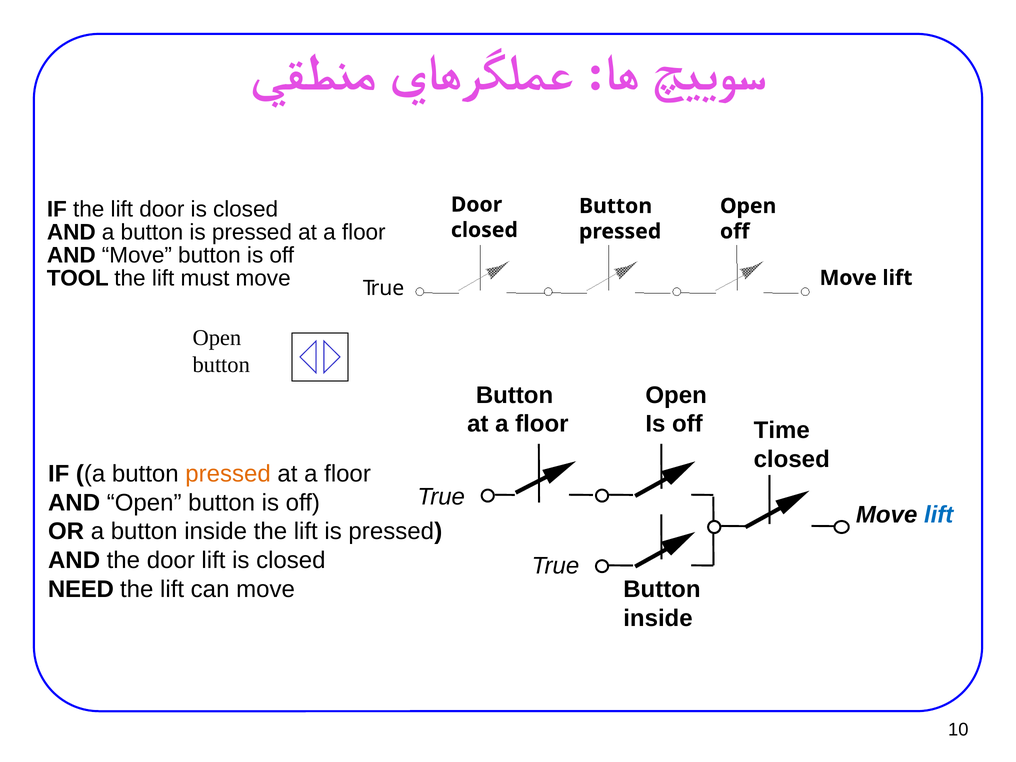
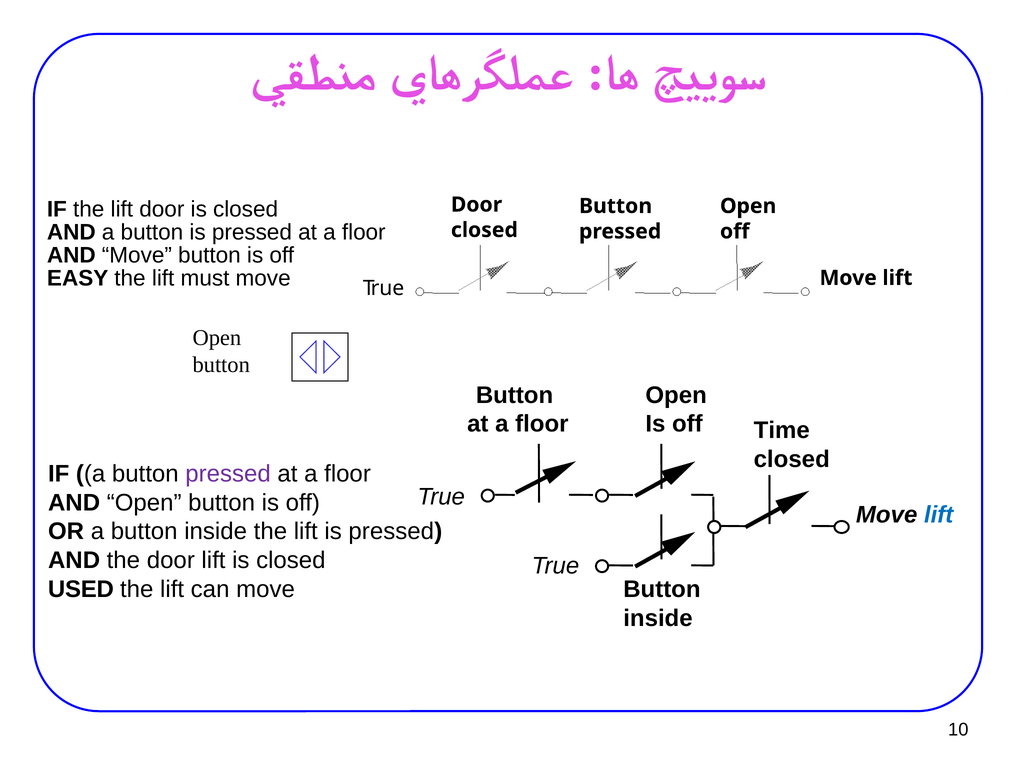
TOOL: TOOL -> EASY
pressed at (228, 474) colour: orange -> purple
NEED: NEED -> USED
